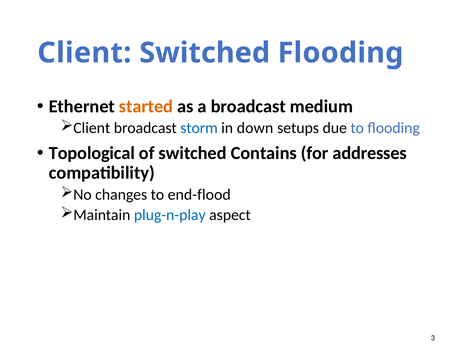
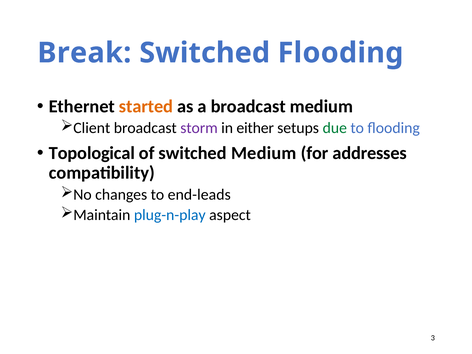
Client at (84, 53): Client -> Break
storm colour: blue -> purple
down: down -> either
due colour: black -> green
switched Contains: Contains -> Medium
end-flood: end-flood -> end-leads
